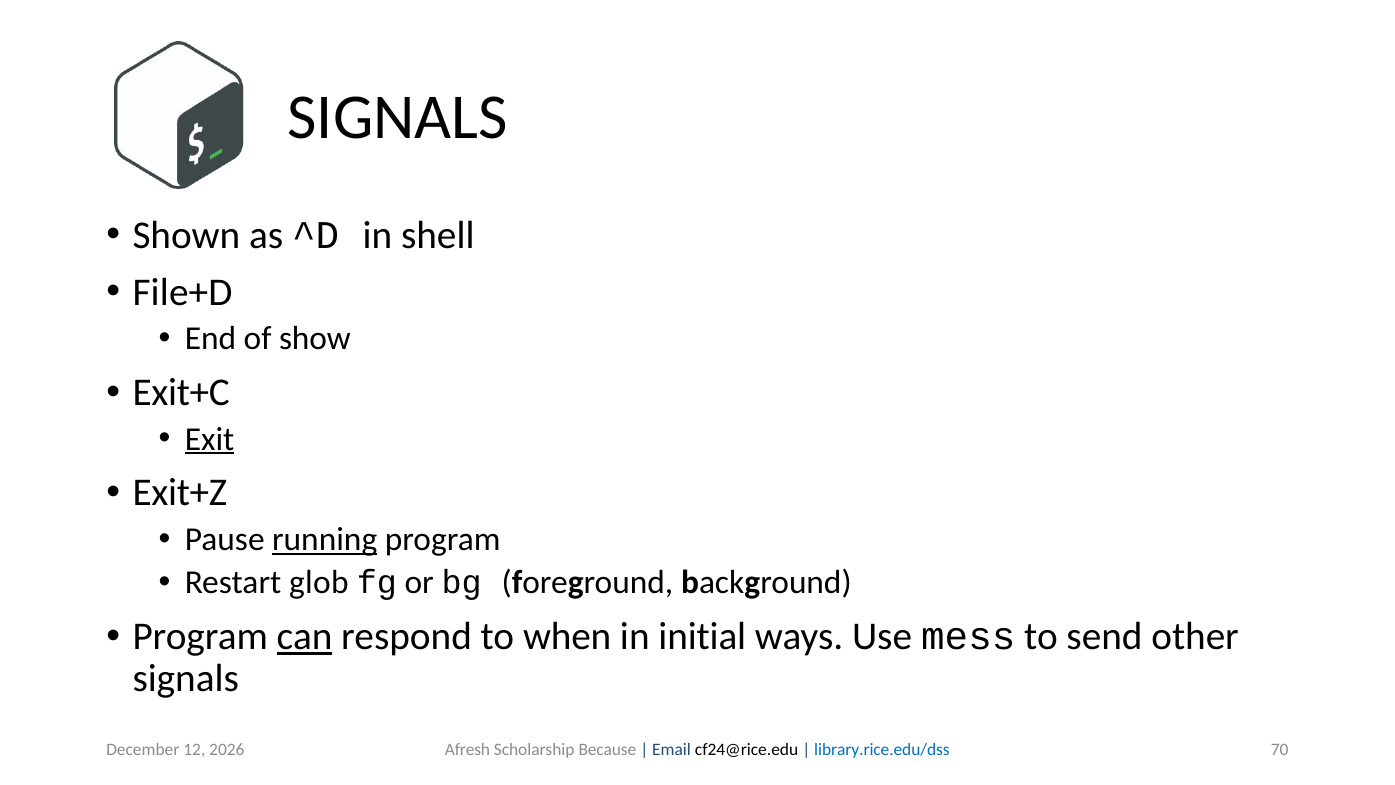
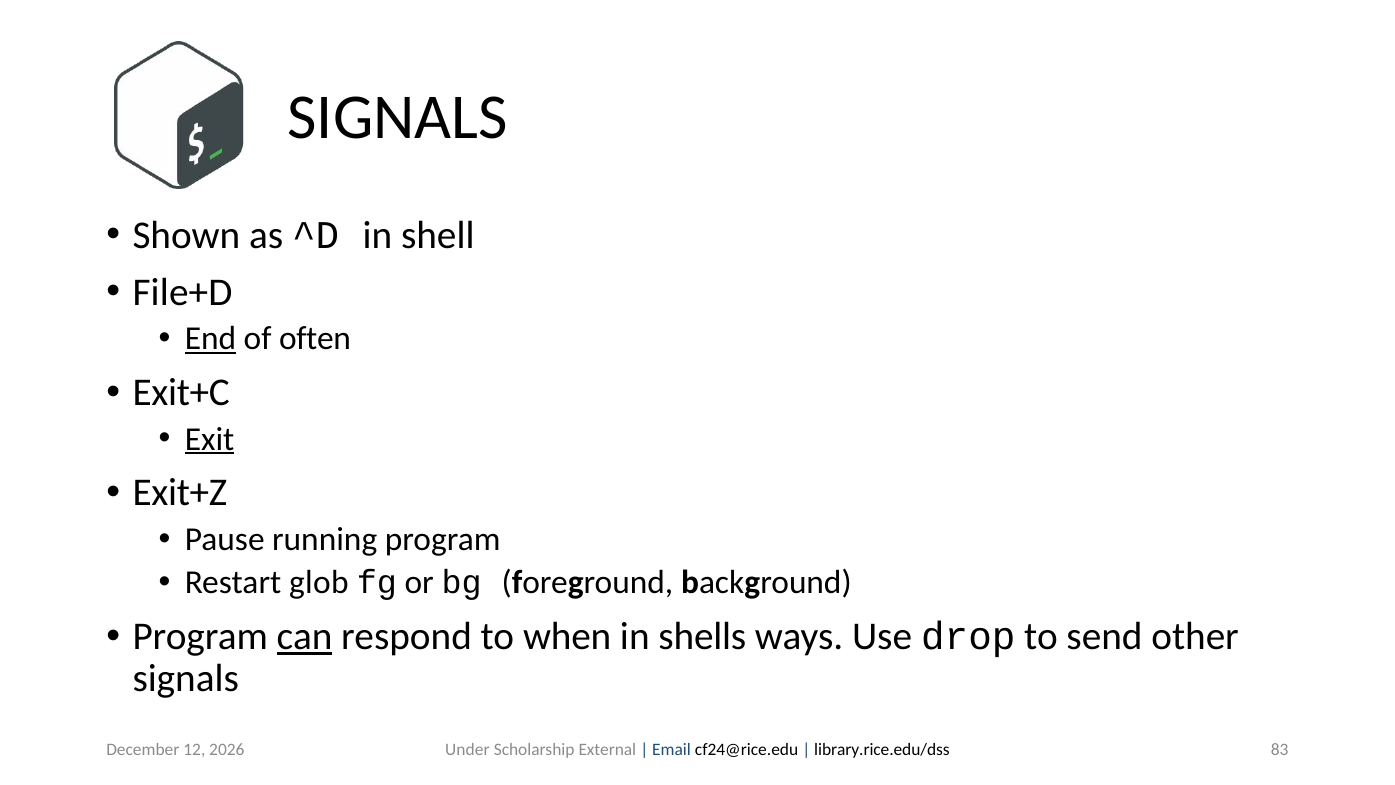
End underline: none -> present
show: show -> often
running underline: present -> none
initial: initial -> shells
mess: mess -> drop
70: 70 -> 83
Afresh: Afresh -> Under
Because: Because -> External
library.rice.edu/dss colour: blue -> black
